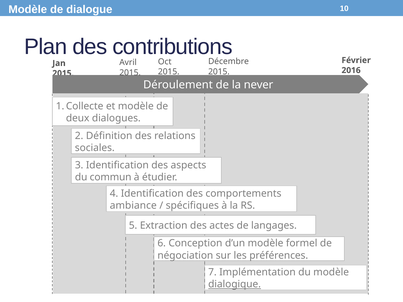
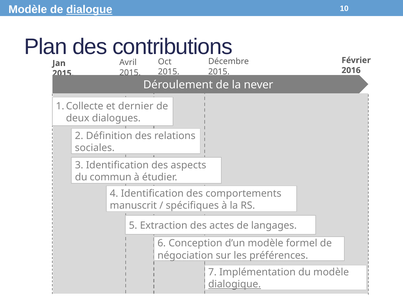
dialogue underline: none -> present
et modèle: modèle -> dernier
ambiance: ambiance -> manuscrit
